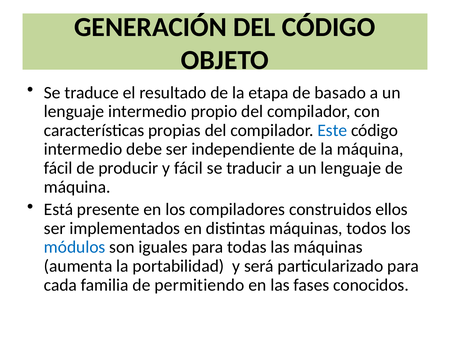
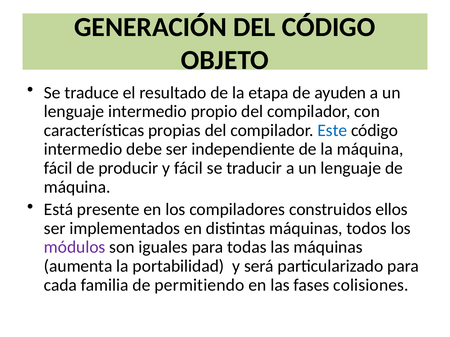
basado: basado -> ayuden
módulos colour: blue -> purple
conocidos: conocidos -> colisiones
